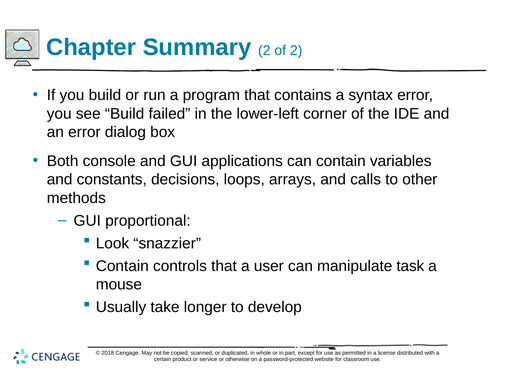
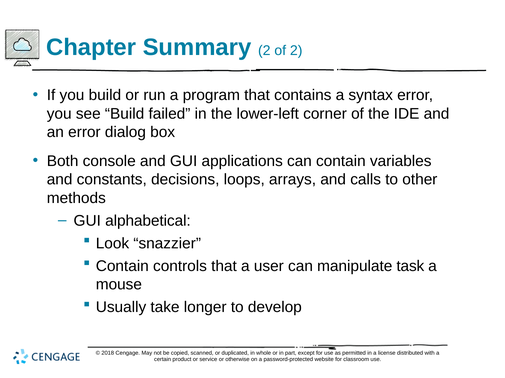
proportional: proportional -> alphabetical
